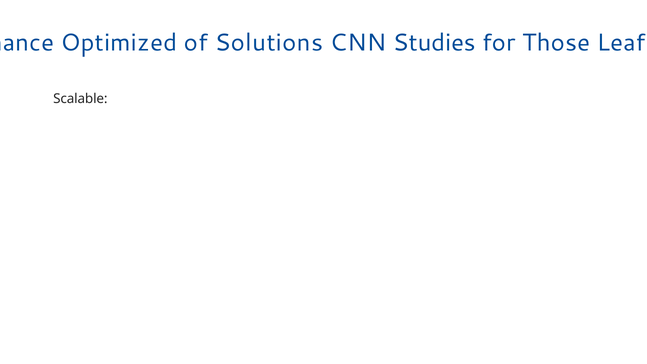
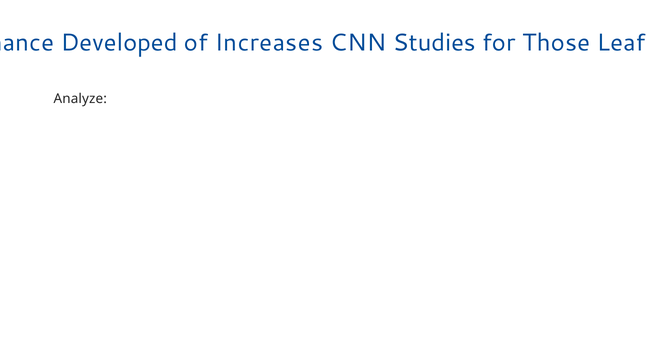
Optimized: Optimized -> Developed
Solutions: Solutions -> Increases
Scalable: Scalable -> Analyze
